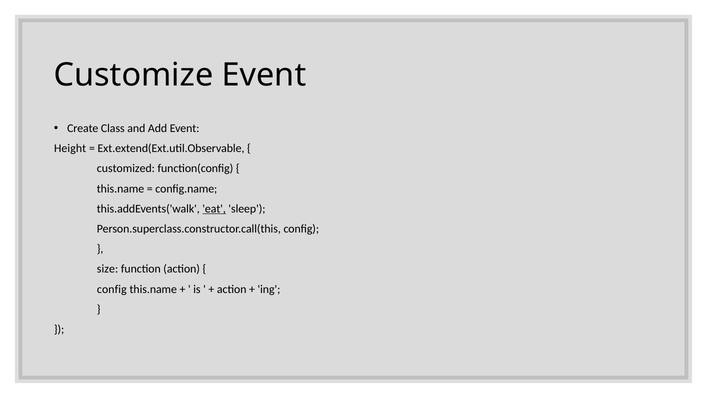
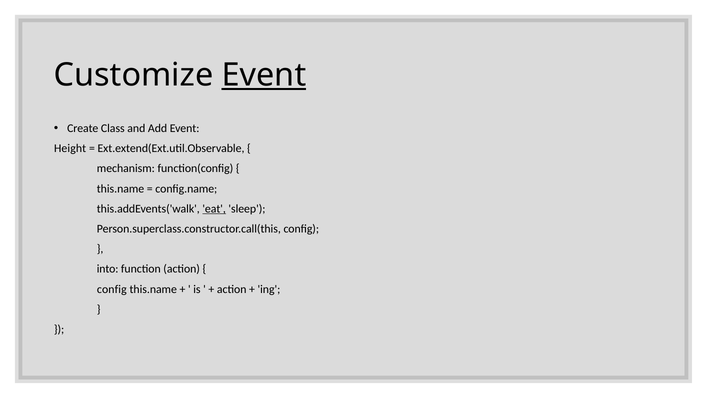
Event at (264, 75) underline: none -> present
customized: customized -> mechanism
size: size -> into
